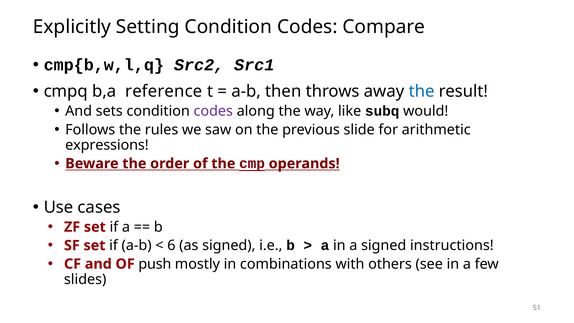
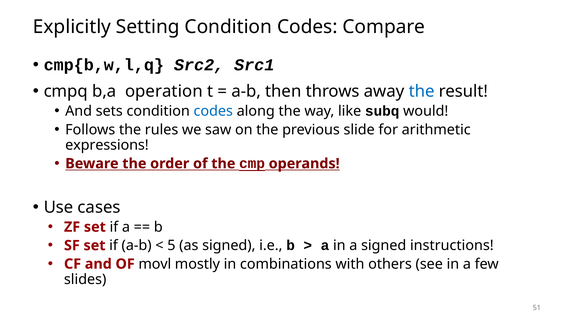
reference: reference -> operation
codes at (213, 111) colour: purple -> blue
6: 6 -> 5
push: push -> movl
